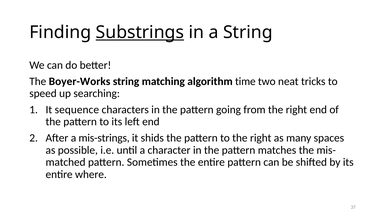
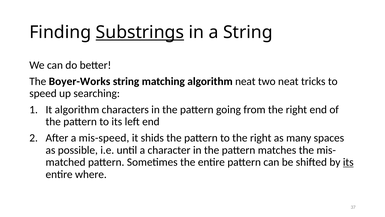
algorithm time: time -> neat
It sequence: sequence -> algorithm
mis-strings: mis-strings -> mis-speed
its at (348, 162) underline: none -> present
